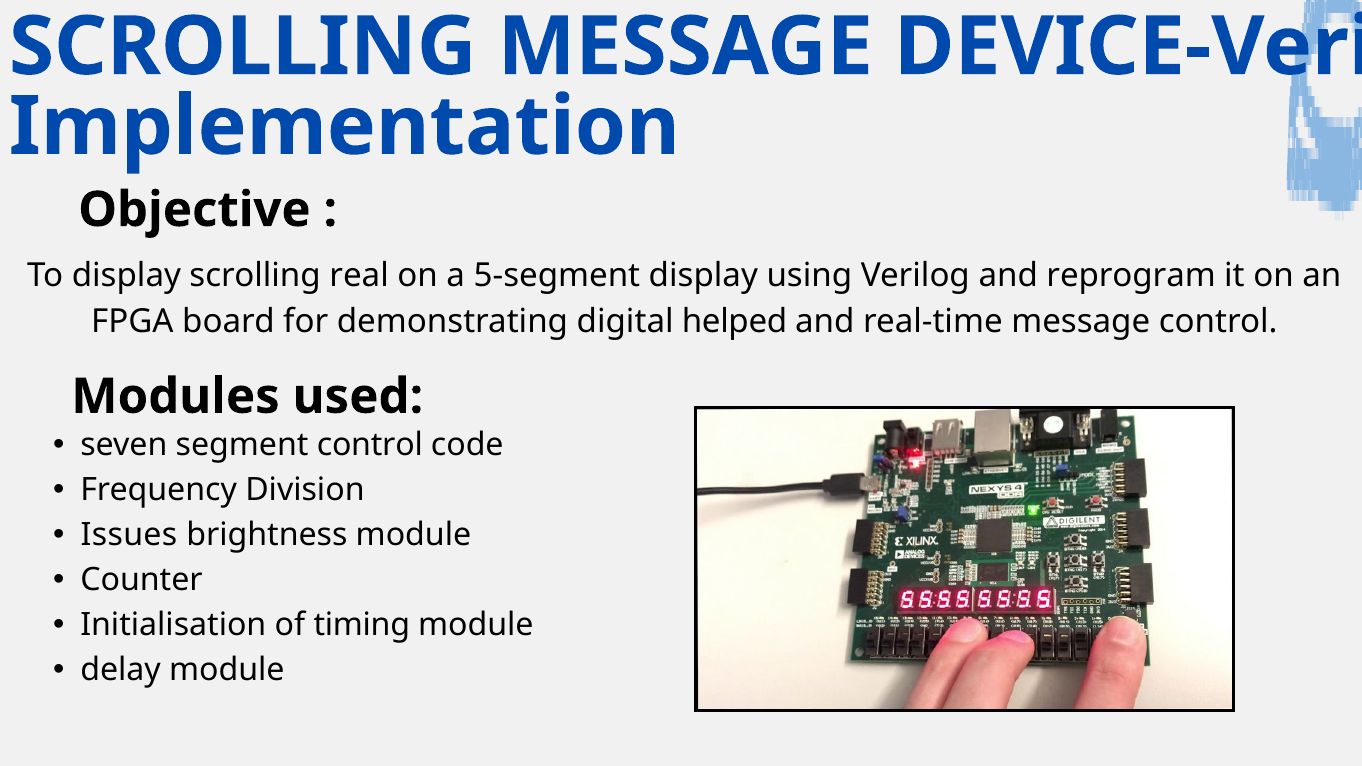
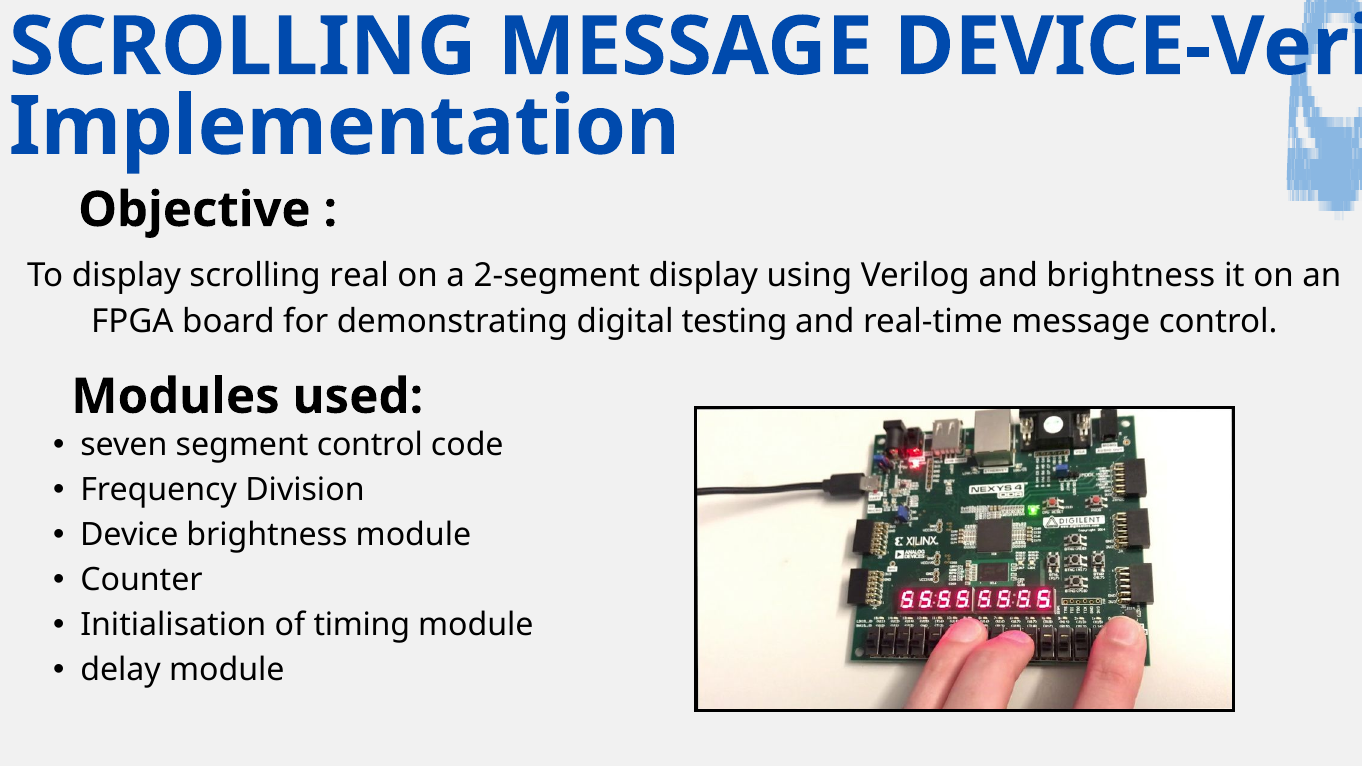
5-segment: 5-segment -> 2-segment
and reprogram: reprogram -> brightness
helped: helped -> testing
Issues: Issues -> Device
